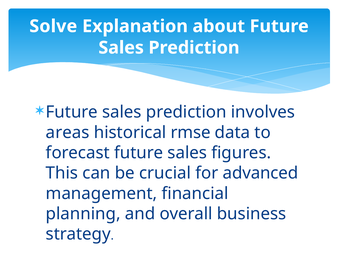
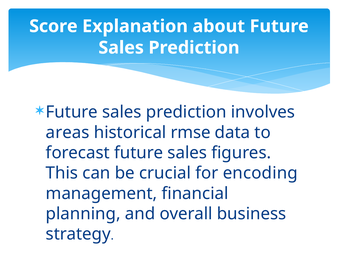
Solve: Solve -> Score
advanced: advanced -> encoding
